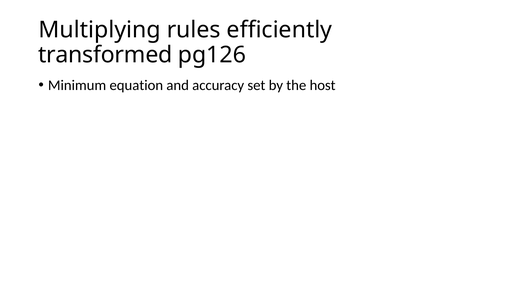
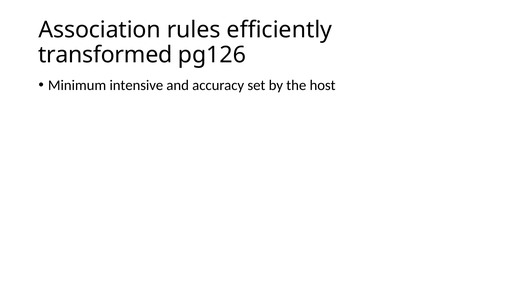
Multiplying: Multiplying -> Association
equation: equation -> intensive
